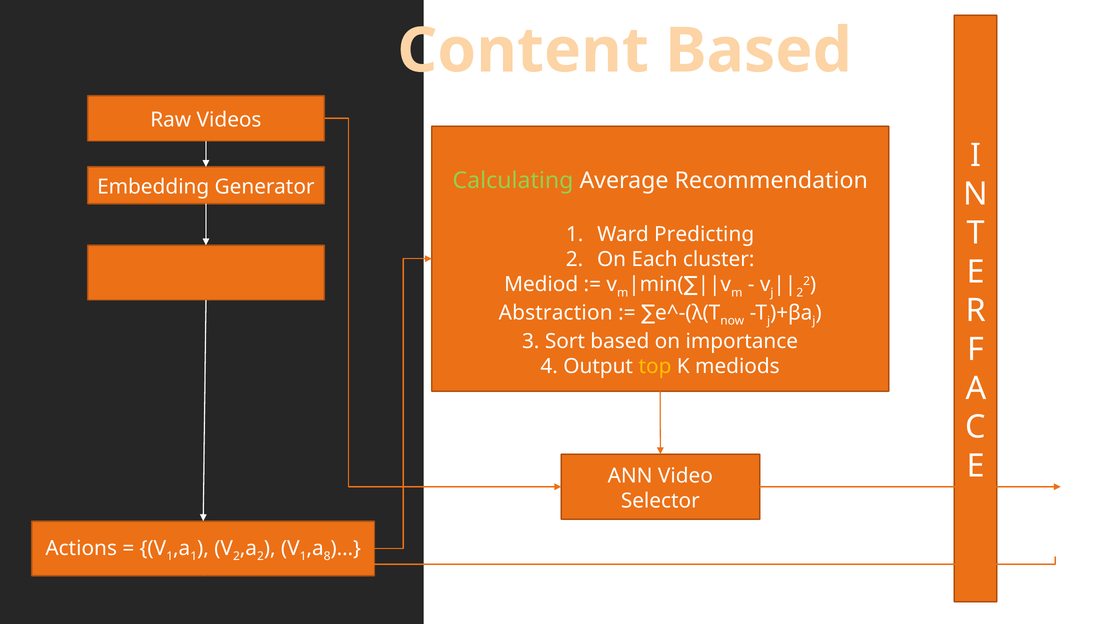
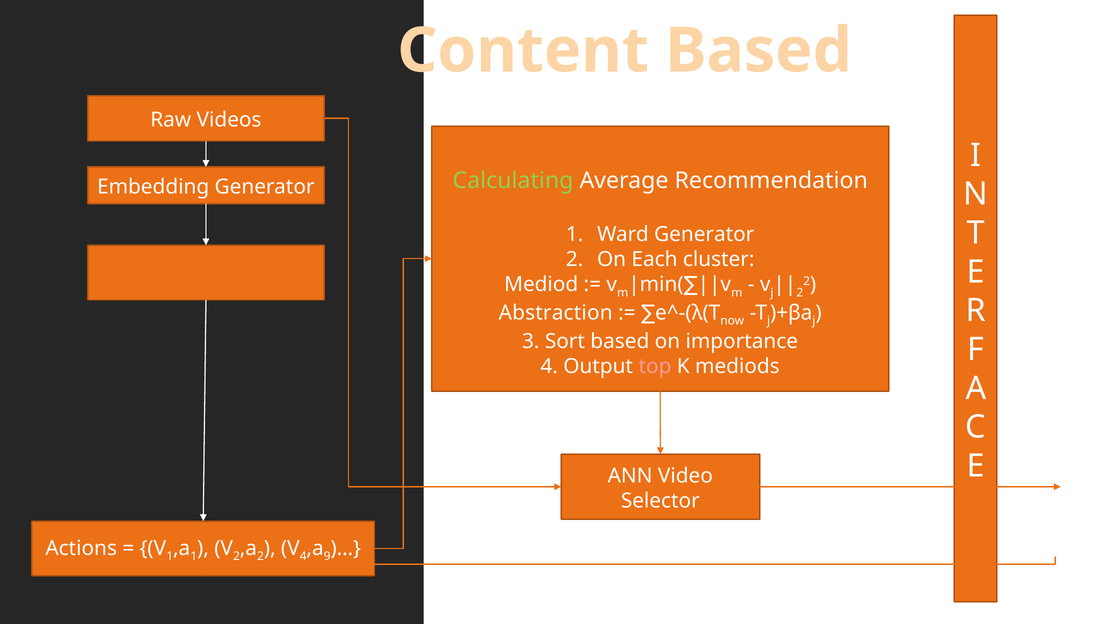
Ward Predicting: Predicting -> Generator
top colour: yellow -> pink
1 at (303, 557): 1 -> 4
8: 8 -> 9
